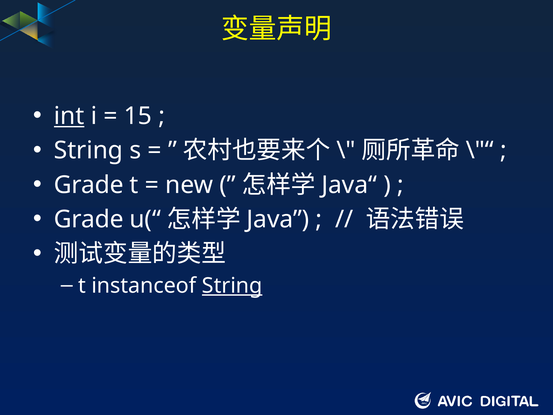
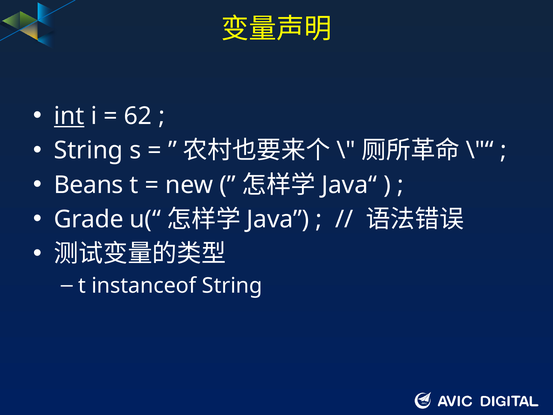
15: 15 -> 62
Grade at (89, 185): Grade -> Beans
String at (232, 285) underline: present -> none
